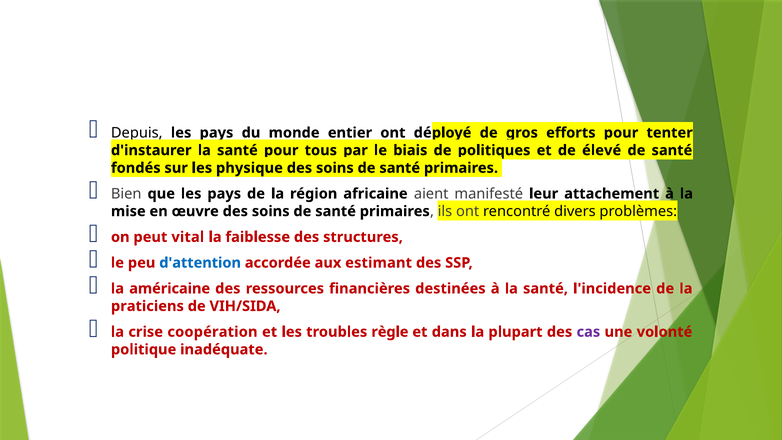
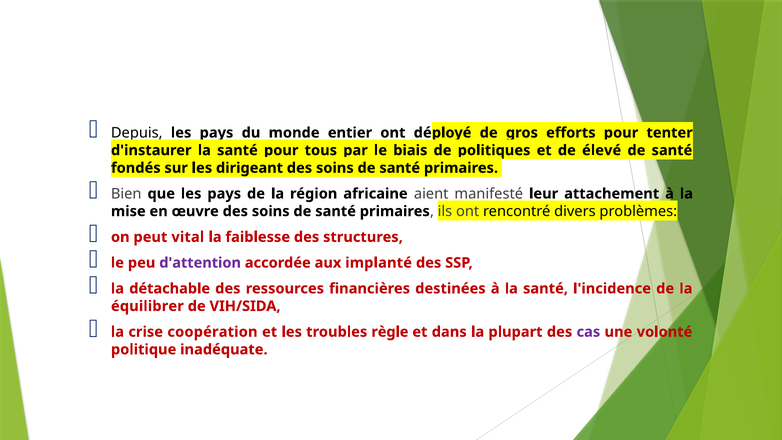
physique: physique -> dirigeant
d'attention colour: blue -> purple
estimant: estimant -> implanté
américaine: américaine -> détachable
praticiens: praticiens -> équilibrer
